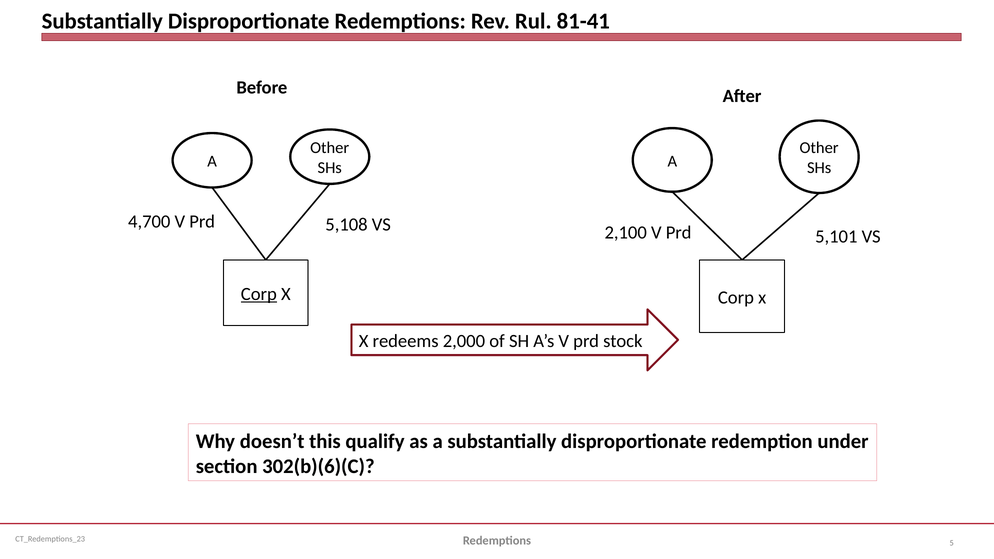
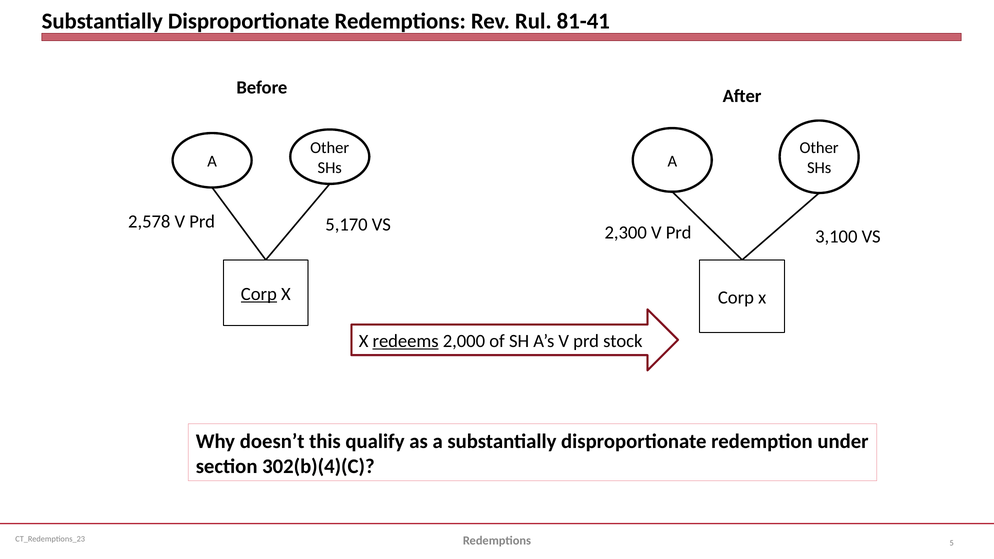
4,700: 4,700 -> 2,578
5,108: 5,108 -> 5,170
2,100: 2,100 -> 2,300
5,101: 5,101 -> 3,100
redeems underline: none -> present
302(b)(6)(C: 302(b)(6)(C -> 302(b)(4)(C
